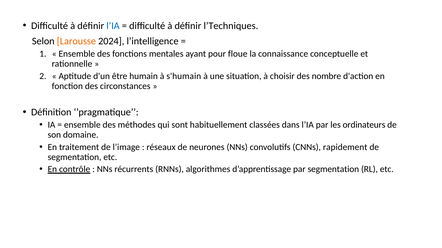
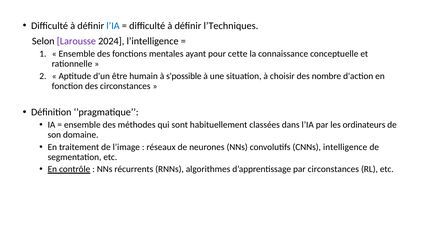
Larousse colour: orange -> purple
floue: floue -> cette
s'humain: s'humain -> s'possible
rapidement: rapidement -> intelligence
par segmentation: segmentation -> circonstances
